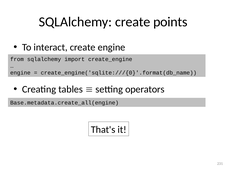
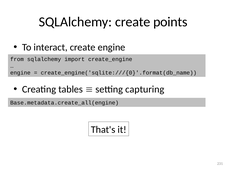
operators: operators -> capturing
